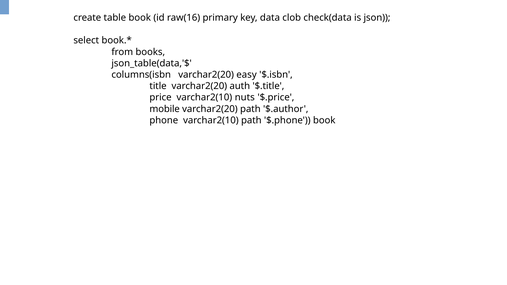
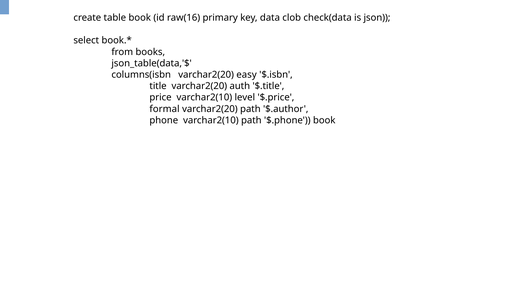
nuts: nuts -> level
mobile: mobile -> formal
